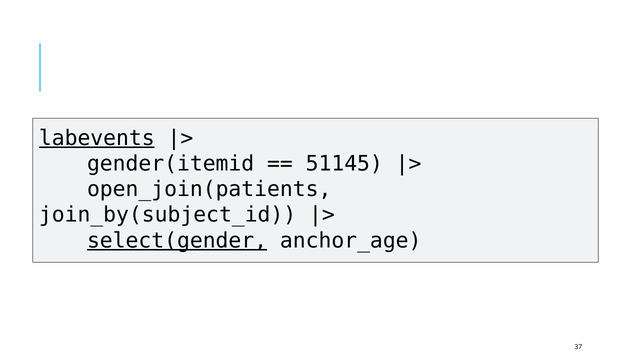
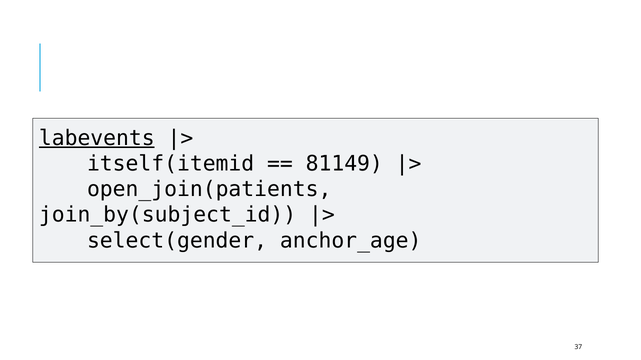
gender(itemid: gender(itemid -> itself(itemid
51145: 51145 -> 81149
select(gender underline: present -> none
